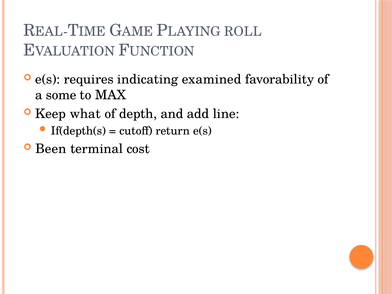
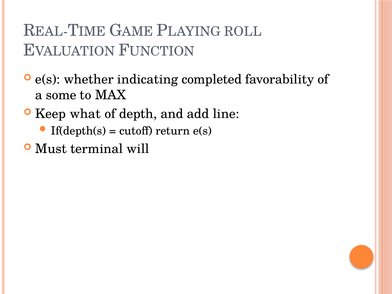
requires: requires -> whether
examined: examined -> completed
Been: Been -> Must
cost: cost -> will
